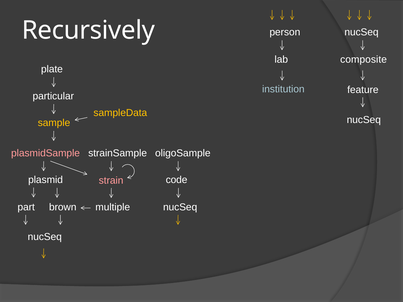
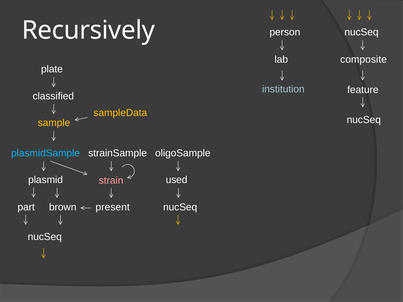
particular: particular -> classified
plasmidSample colour: pink -> light blue
code: code -> used
multiple: multiple -> present
